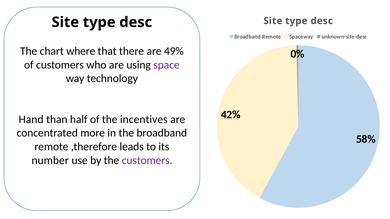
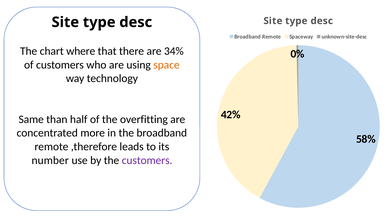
49%: 49% -> 34%
space colour: purple -> orange
Hand: Hand -> Same
incentives: incentives -> overfitting
